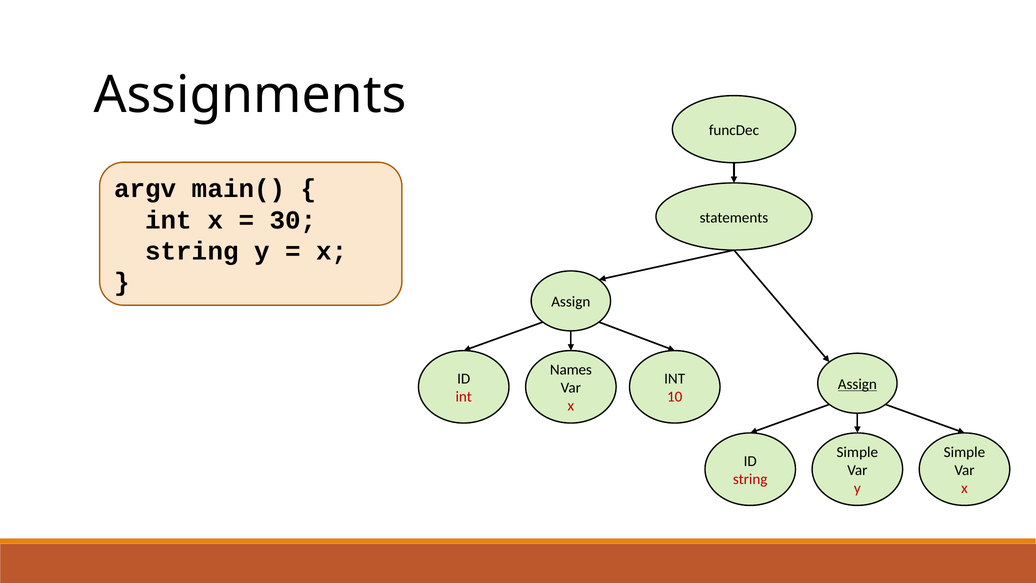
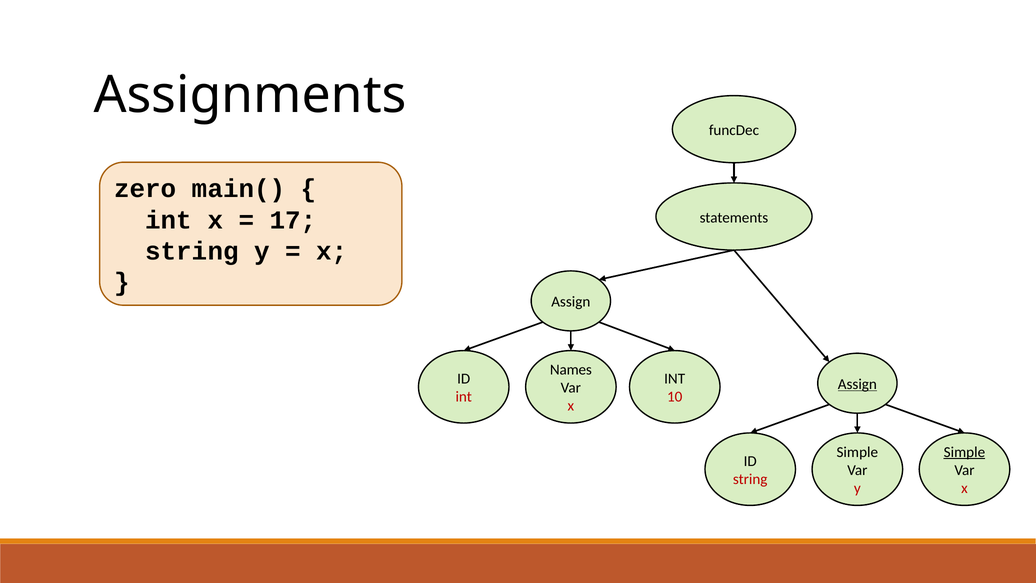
argv: argv -> zero
30: 30 -> 17
Simple at (964, 452) underline: none -> present
